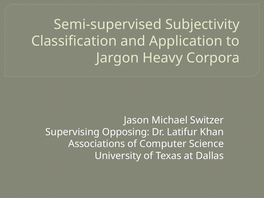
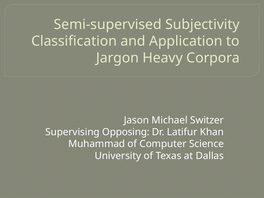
Associations: Associations -> Muhammad
